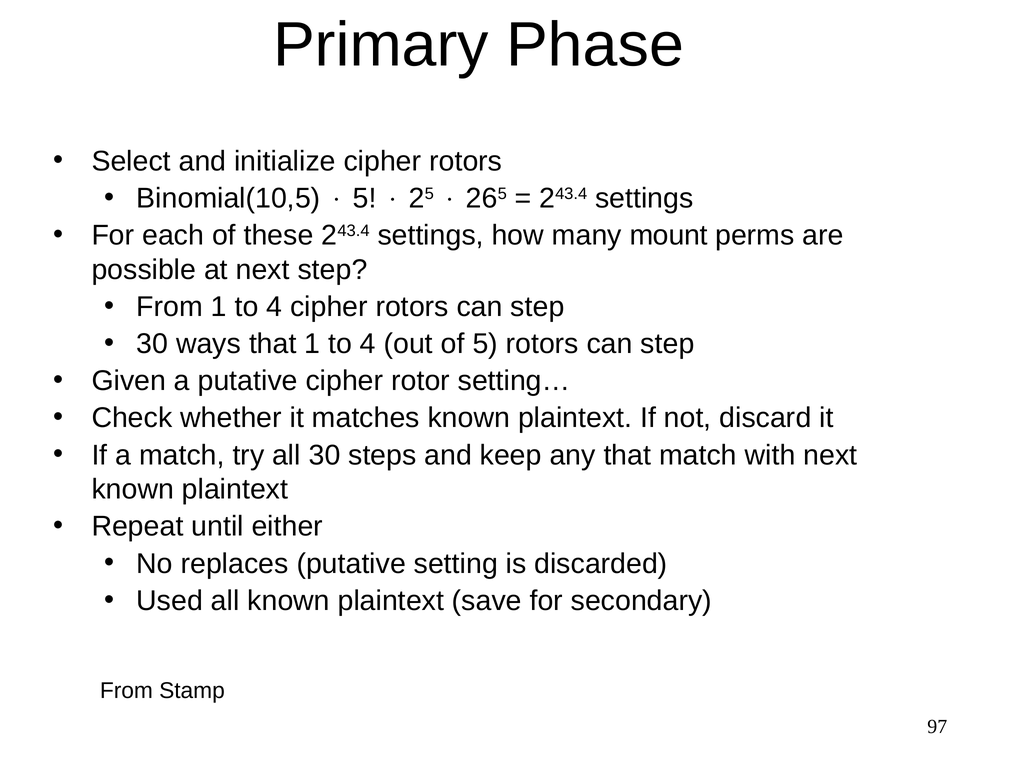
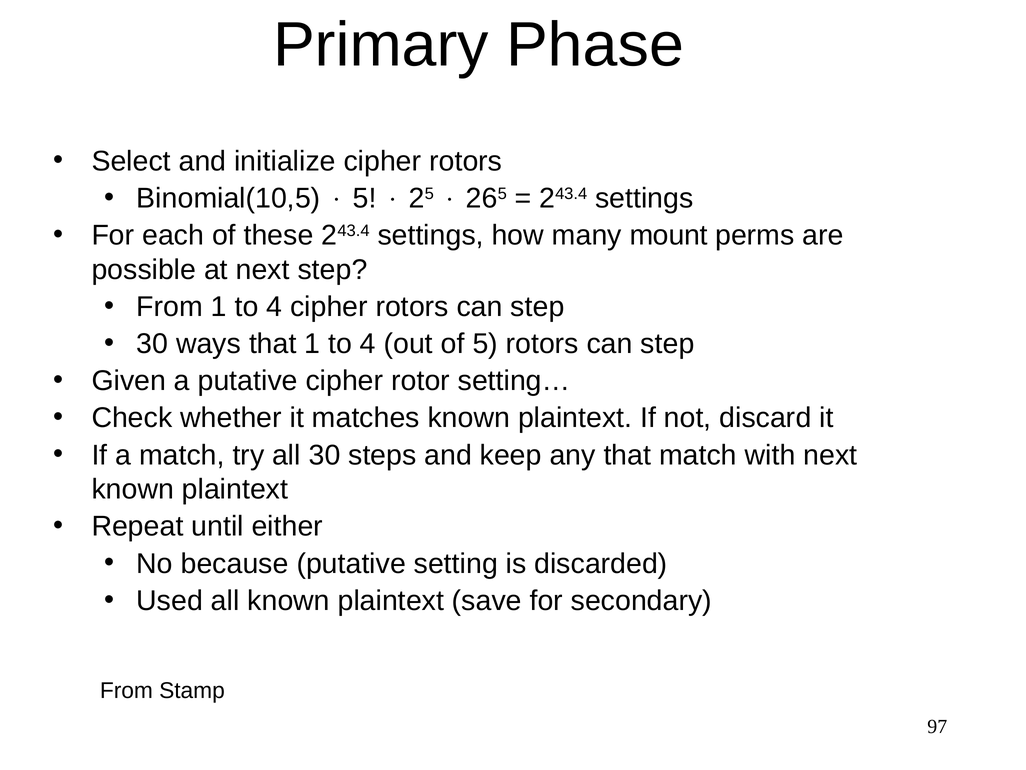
replaces: replaces -> because
